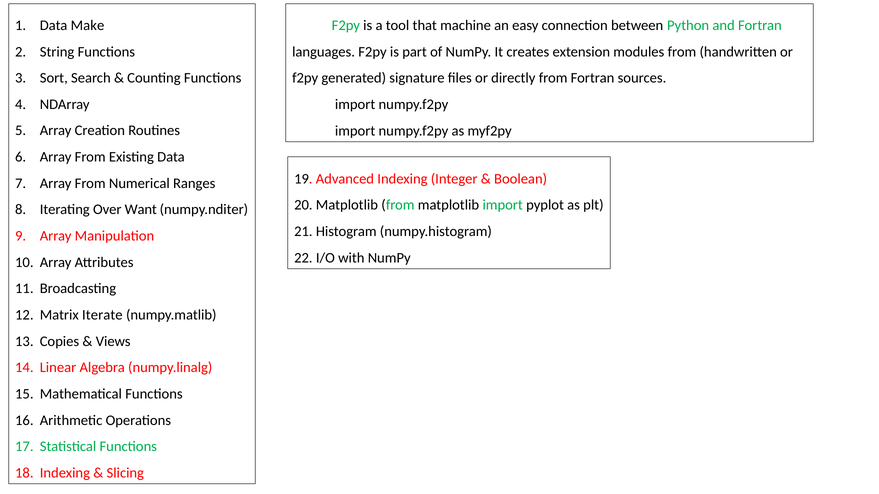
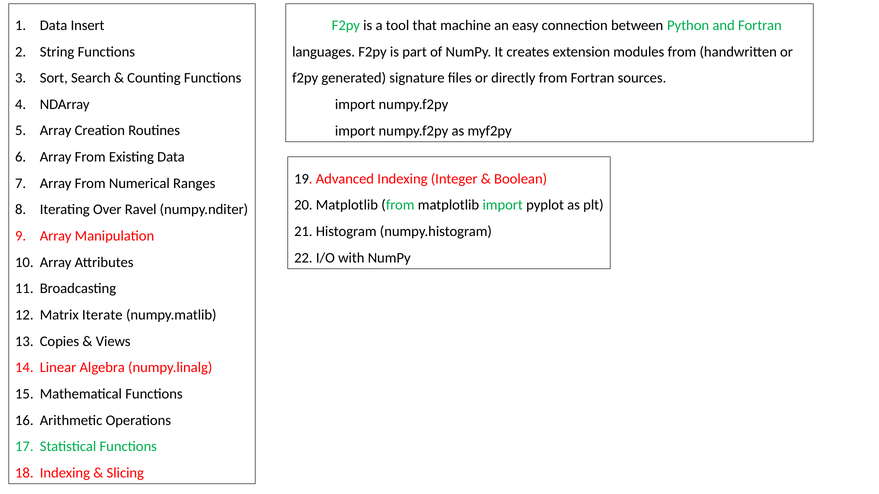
Make: Make -> Insert
Want: Want -> Ravel
